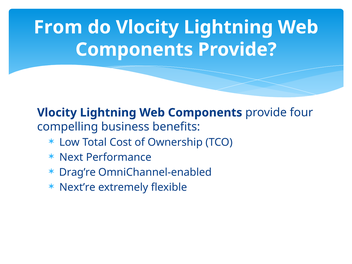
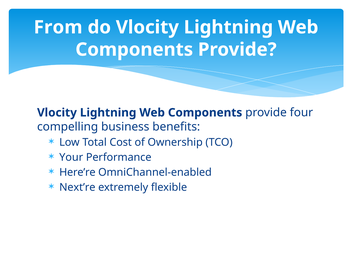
Next: Next -> Your
Drag’re: Drag’re -> Here’re
